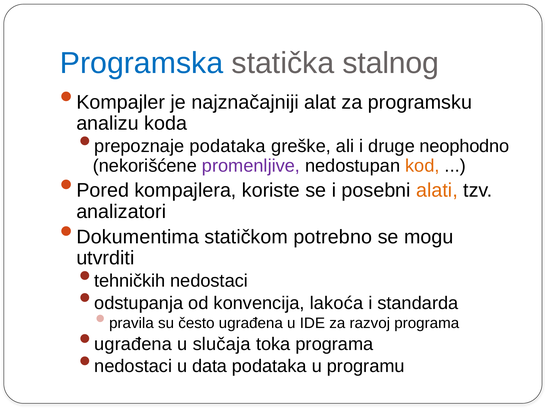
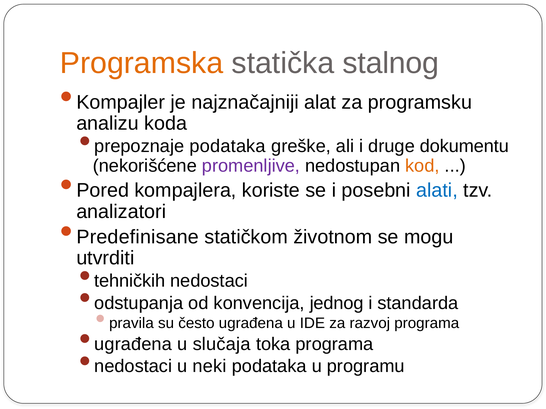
Programska colour: blue -> orange
neophodno: neophodno -> dokumentu
alati colour: orange -> blue
Dokumentima: Dokumentima -> Predefinisane
potrebno: potrebno -> životnom
lakoća: lakoća -> jednog
data: data -> neki
